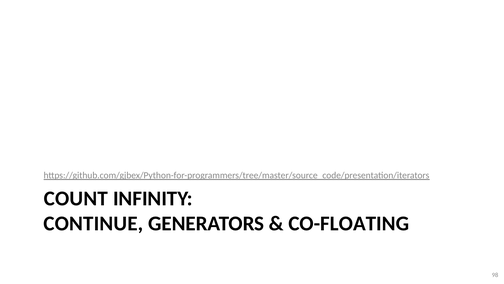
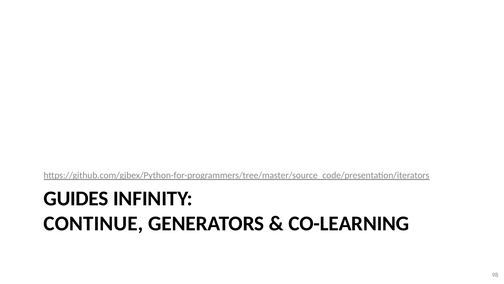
COUNT: COUNT -> GUIDES
CO-FLOATING: CO-FLOATING -> CO-LEARNING
